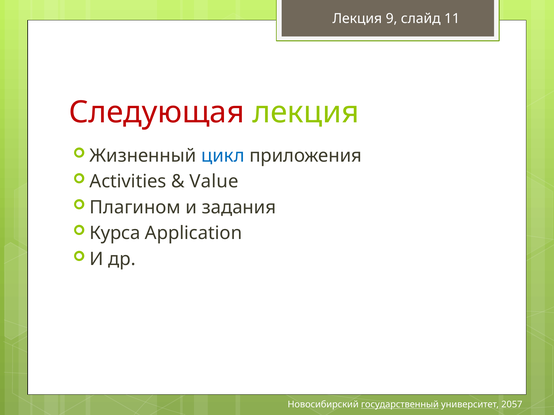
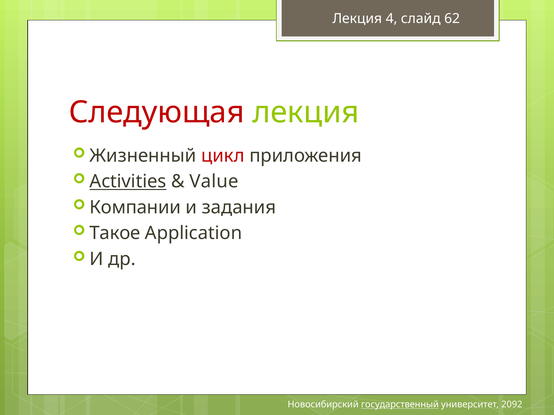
9: 9 -> 4
11: 11 -> 62
цикл colour: blue -> red
Activities underline: none -> present
Плагином: Плагином -> Компании
Курса: Курса -> Такое
2057: 2057 -> 2092
